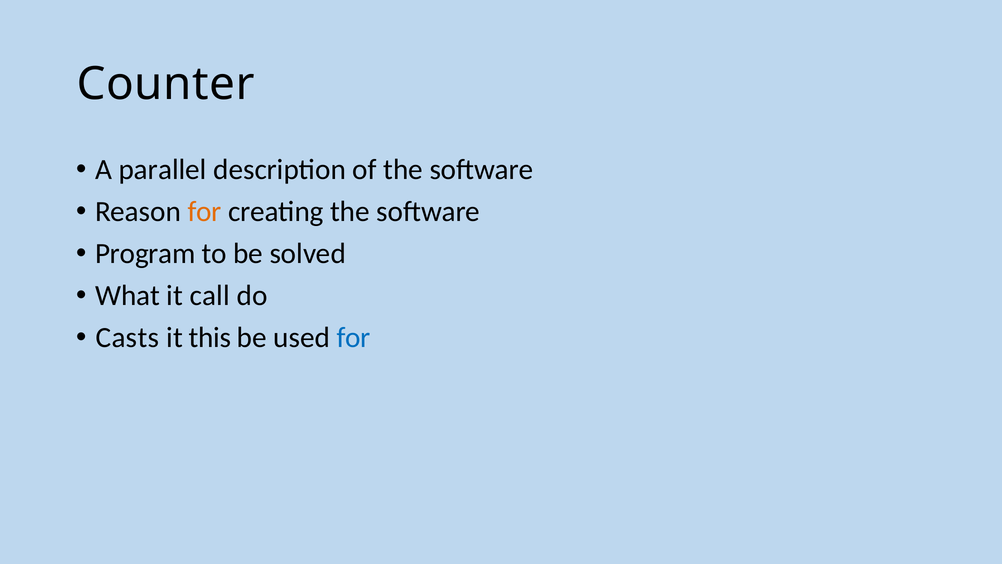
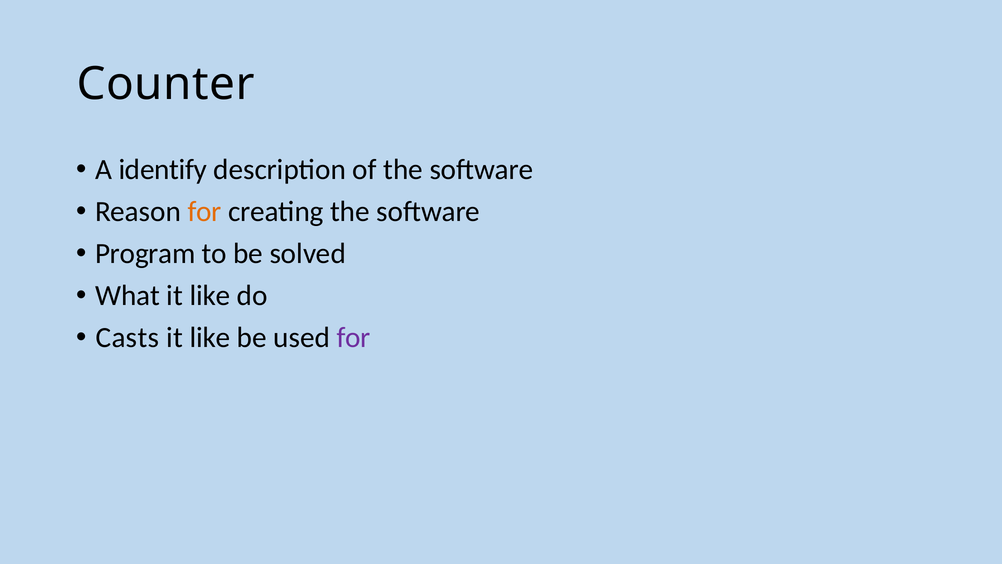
parallel: parallel -> identify
What it call: call -> like
this at (210, 337): this -> like
for at (354, 337) colour: blue -> purple
